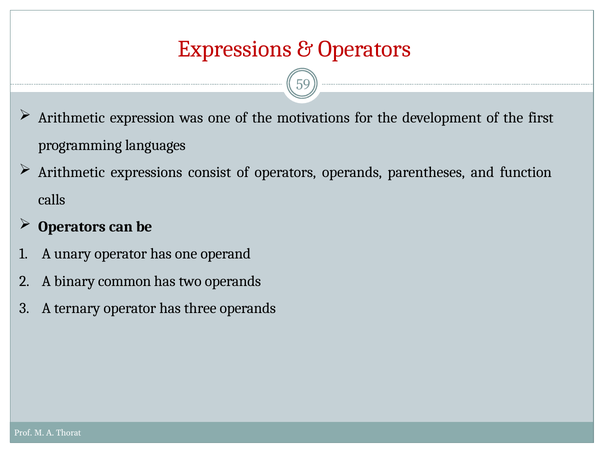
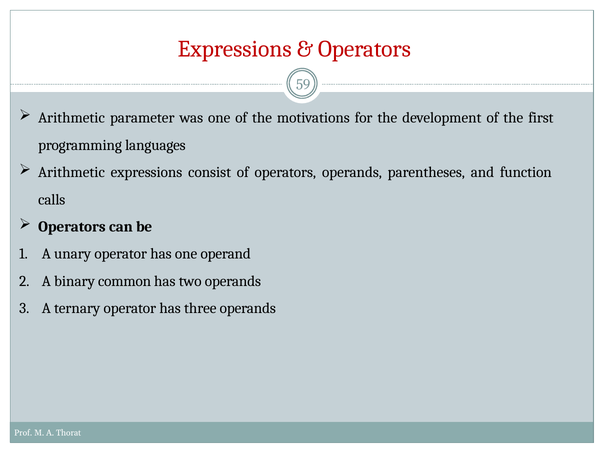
expression: expression -> parameter
